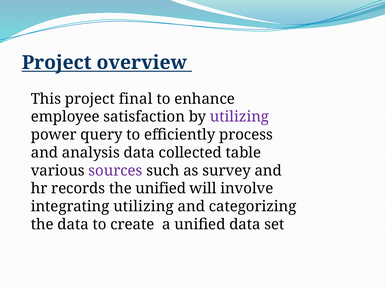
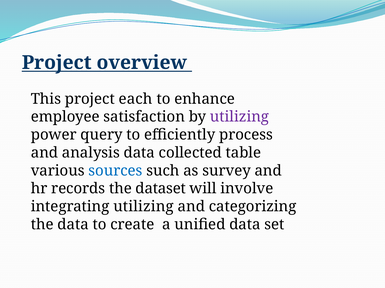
final: final -> each
sources colour: purple -> blue
the unified: unified -> dataset
